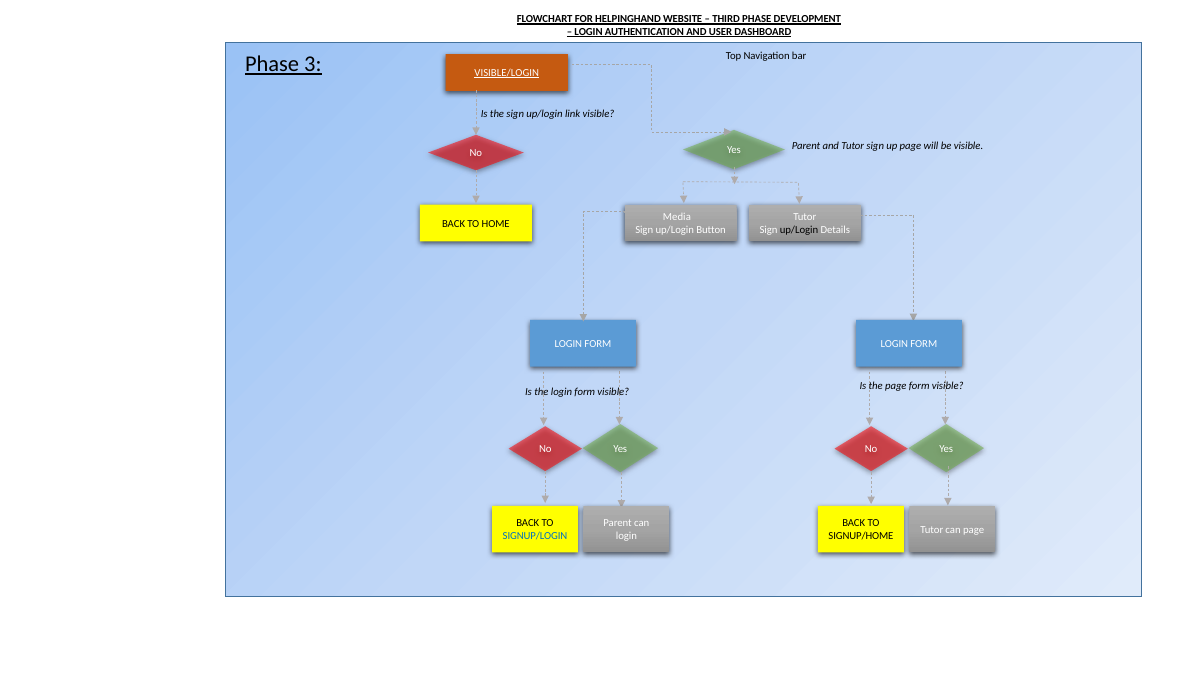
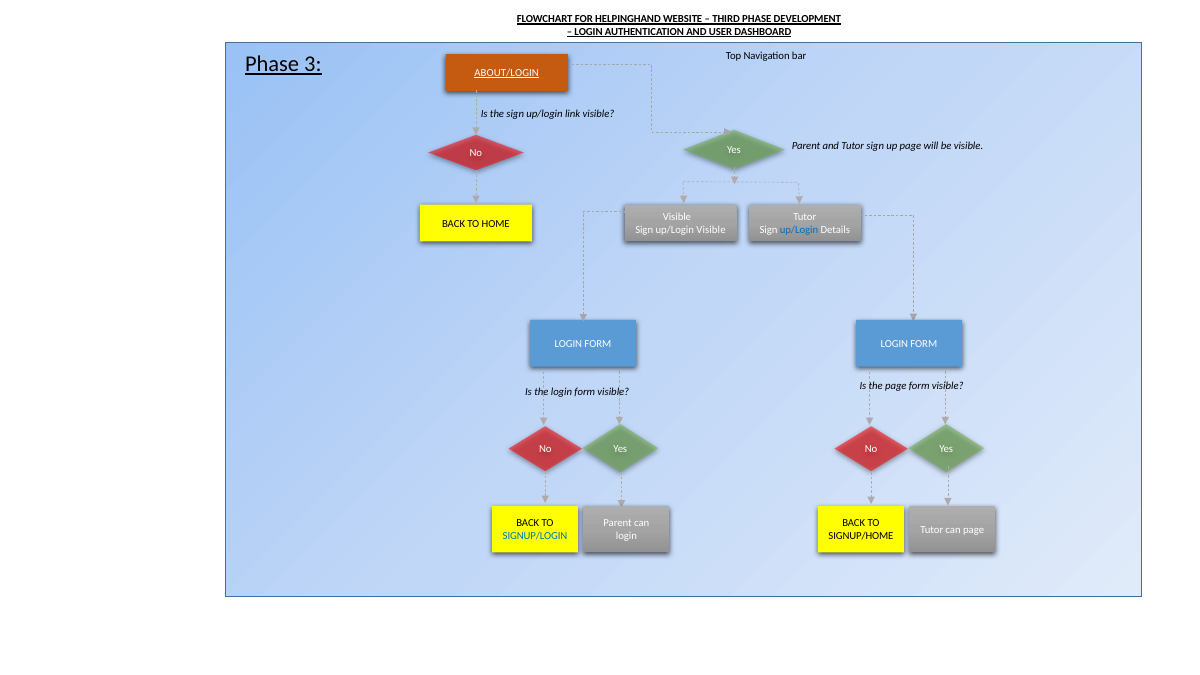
VISIBLE/LOGIN: VISIBLE/LOGIN -> ABOUT/LOGIN
Media at (677, 217): Media -> Visible
up/Login Button: Button -> Visible
up/Login at (799, 230) colour: black -> blue
